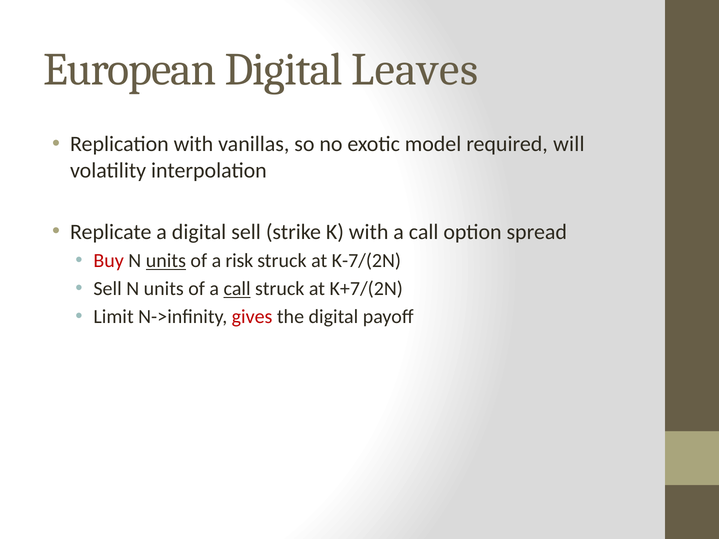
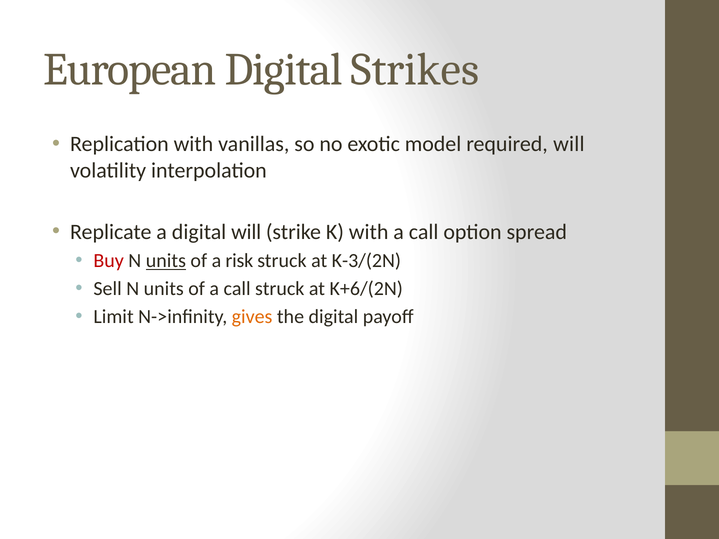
Leaves: Leaves -> Strikes
digital sell: sell -> will
K-7/(2N: K-7/(2N -> K-3/(2N
call at (237, 289) underline: present -> none
K+7/(2N: K+7/(2N -> K+6/(2N
gives colour: red -> orange
